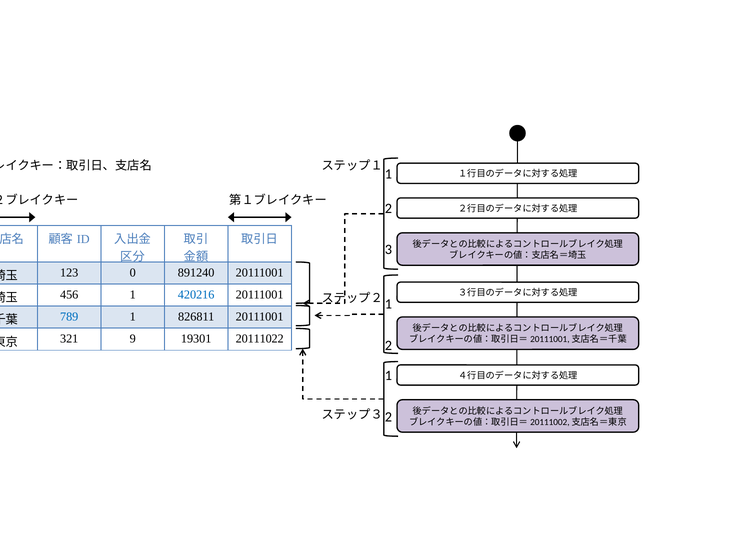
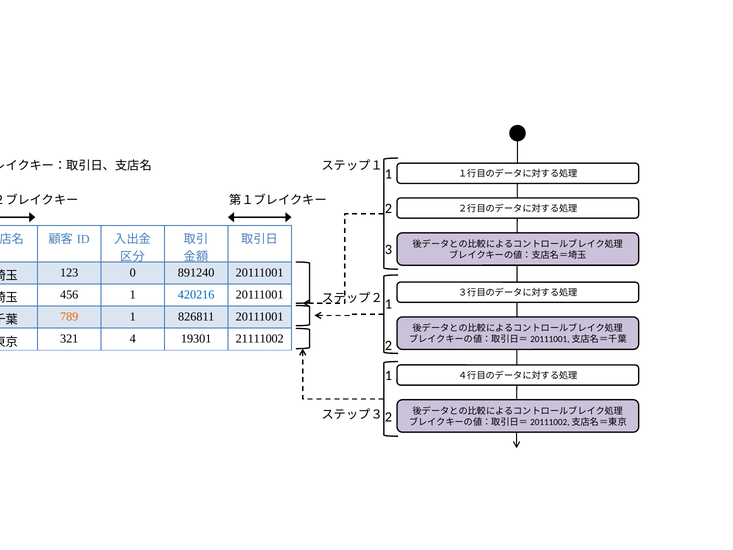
789 colour: blue -> orange
9: 9 -> 4
20111022: 20111022 -> 21111002
